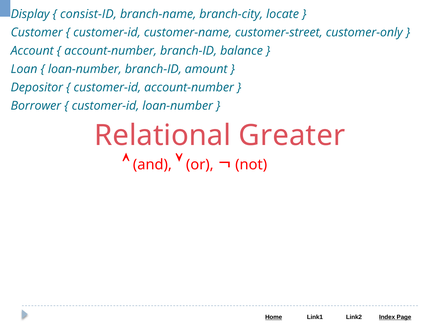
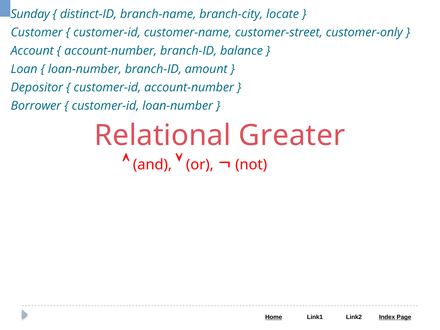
Display: Display -> Sunday
consist-ID: consist-ID -> distinct-ID
